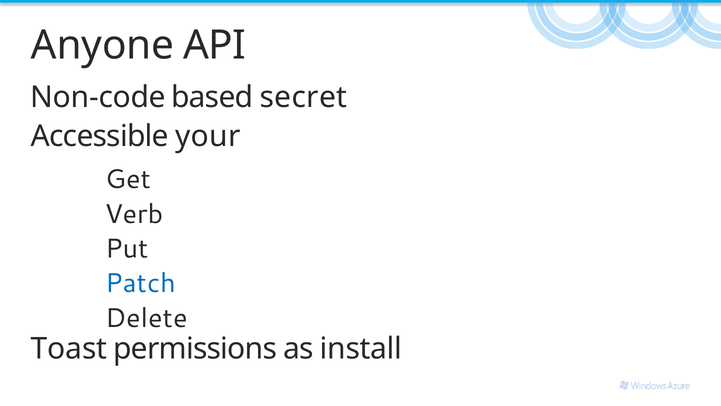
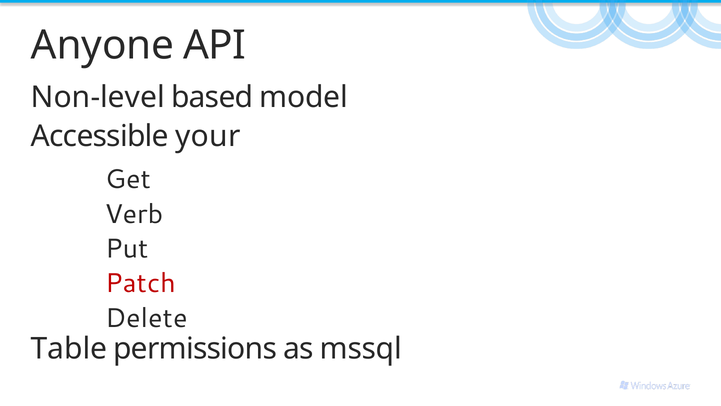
Non-code: Non-code -> Non-level
secret: secret -> model
Patch colour: blue -> red
Toast: Toast -> Table
install: install -> mssql
